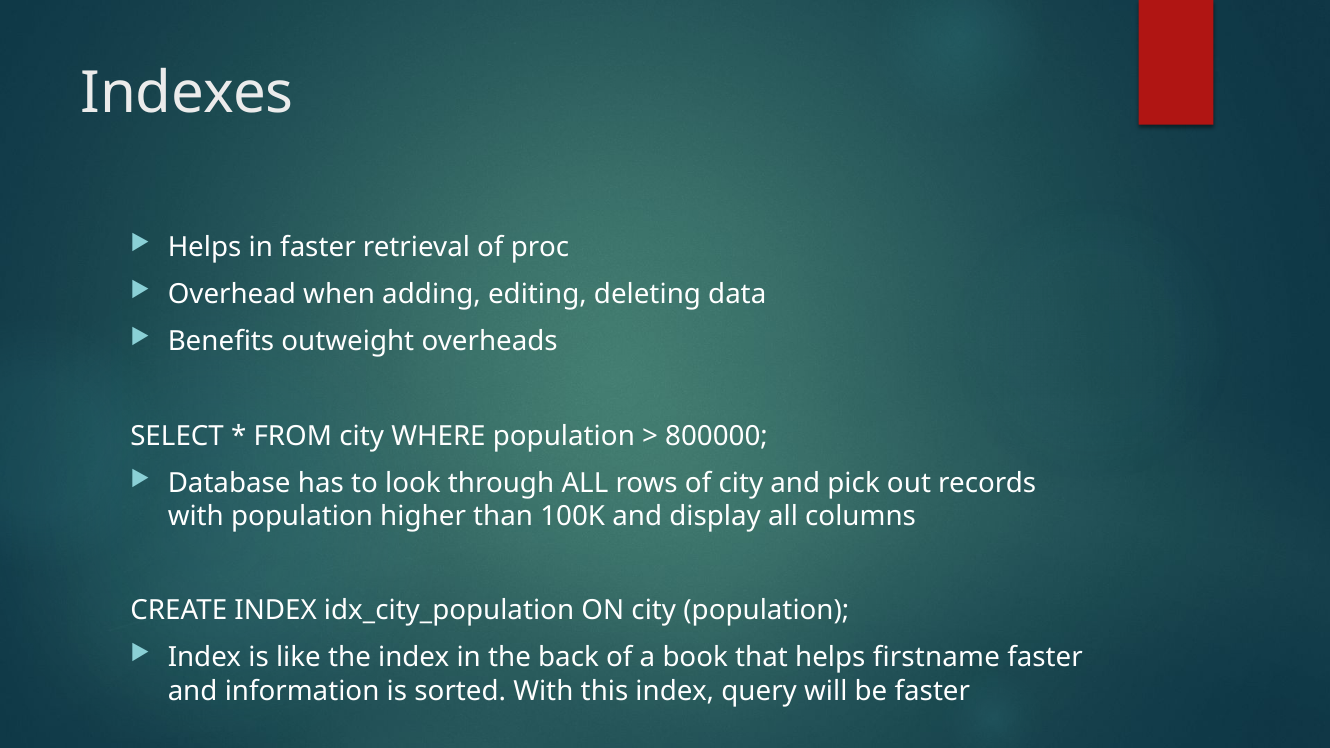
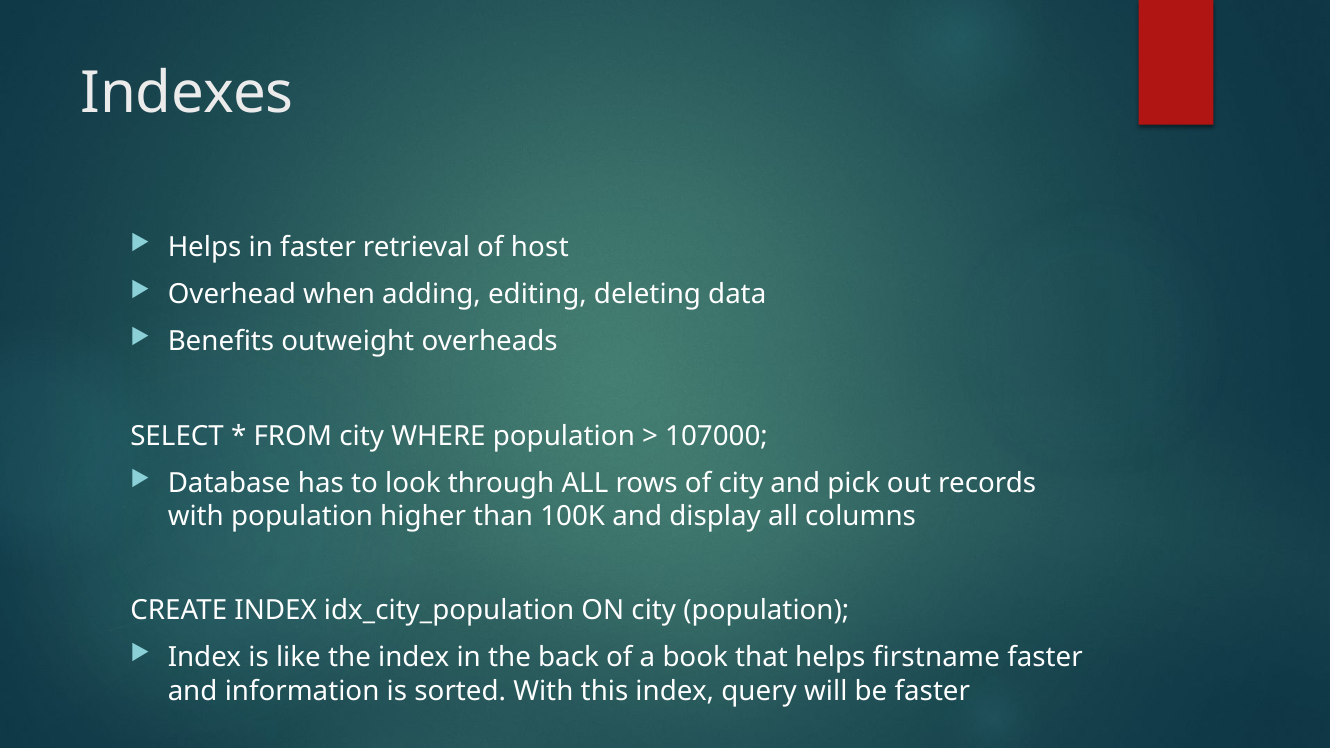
proc: proc -> host
800000: 800000 -> 107000
